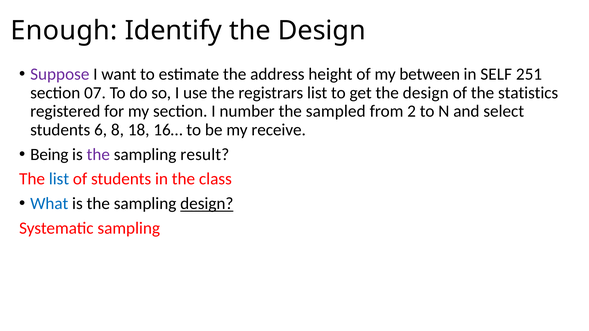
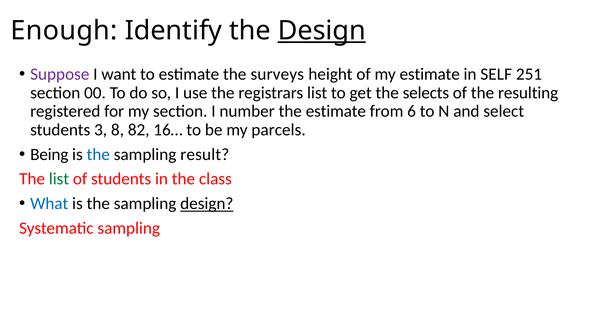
Design at (322, 31) underline: none -> present
address: address -> surveys
my between: between -> estimate
07: 07 -> 00
get the design: design -> selects
statistics: statistics -> resulting
the sampled: sampled -> estimate
2: 2 -> 6
6: 6 -> 3
18: 18 -> 82
receive: receive -> parcels
the at (98, 155) colour: purple -> blue
list at (59, 179) colour: blue -> green
